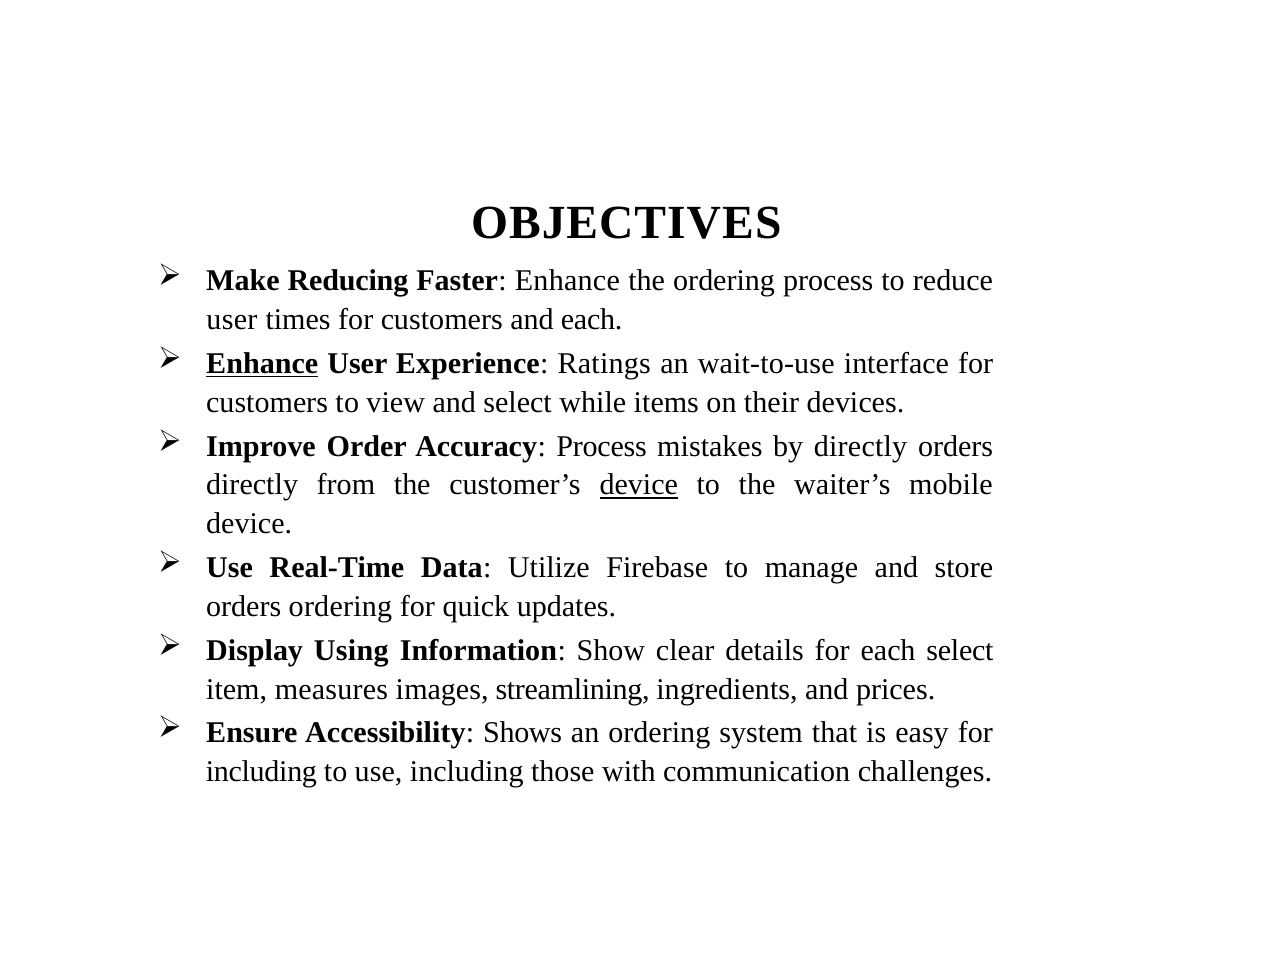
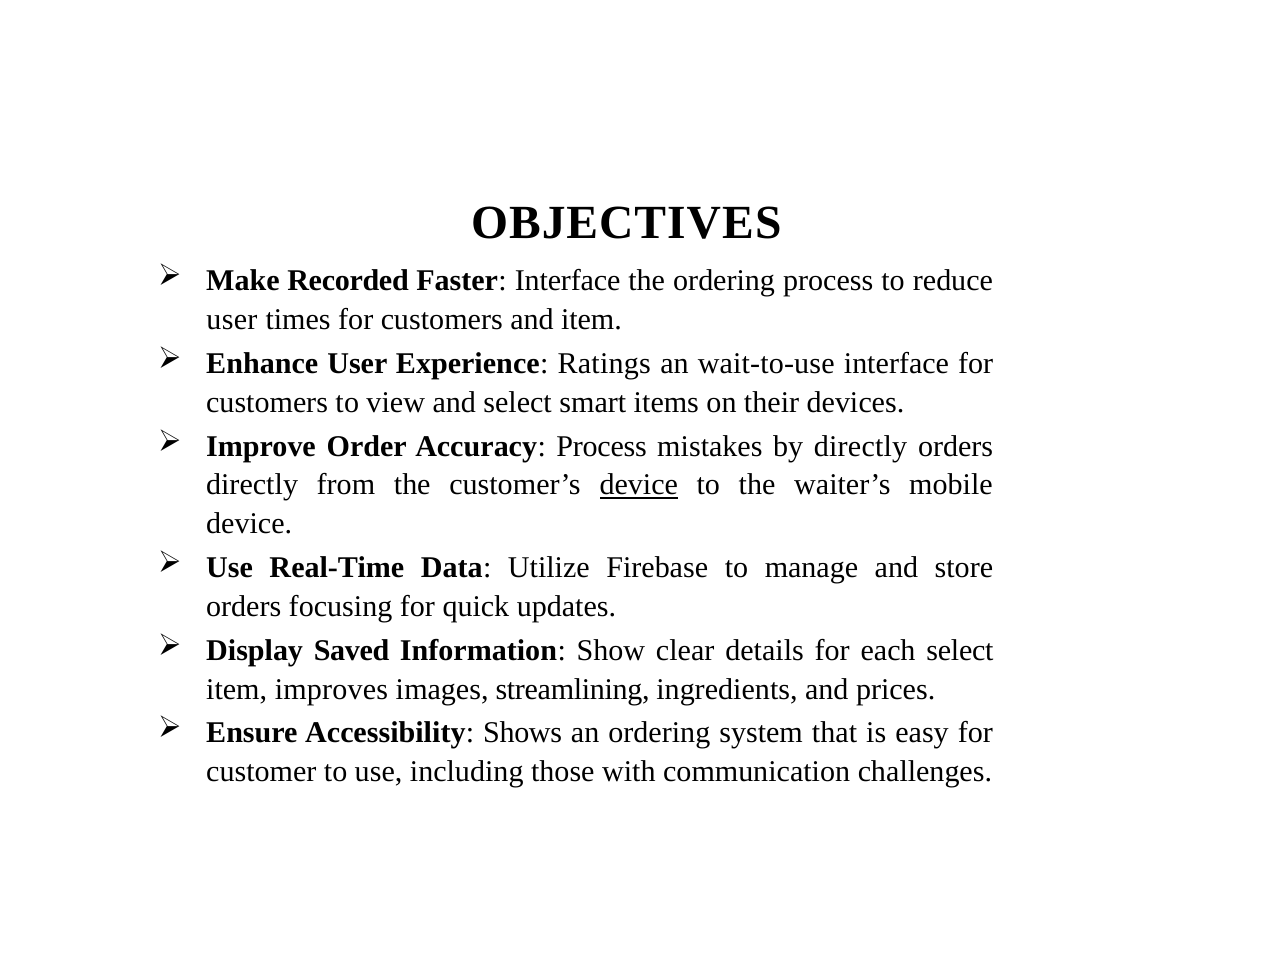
Reducing: Reducing -> Recorded
Faster Enhance: Enhance -> Interface
and each: each -> item
Enhance at (262, 363) underline: present -> none
while: while -> smart
orders ordering: ordering -> focusing
Using: Using -> Saved
measures: measures -> improves
including at (261, 771): including -> customer
